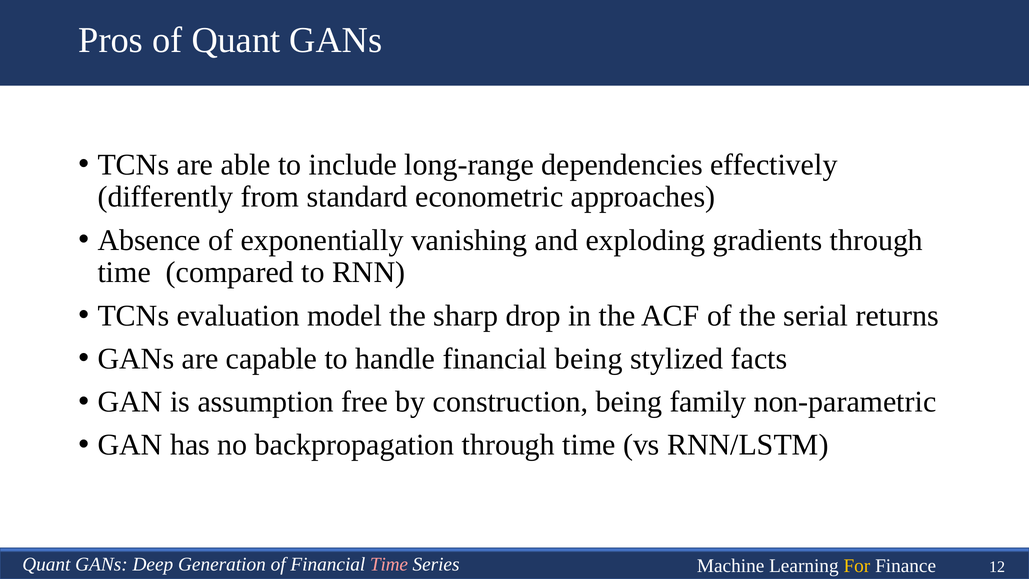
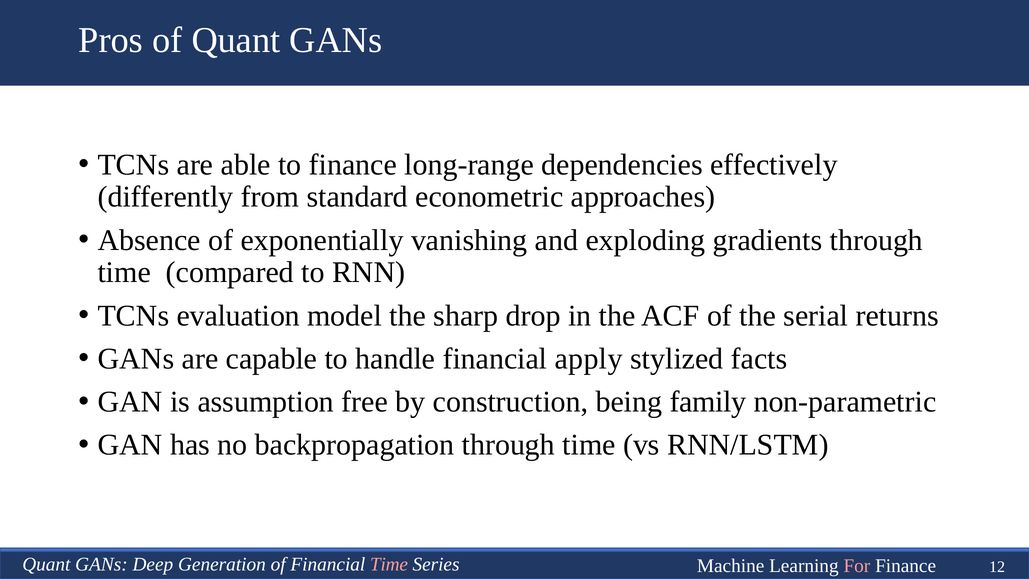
to include: include -> finance
financial being: being -> apply
For colour: yellow -> pink
